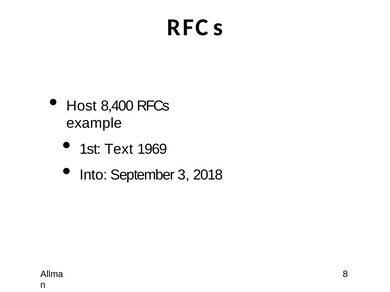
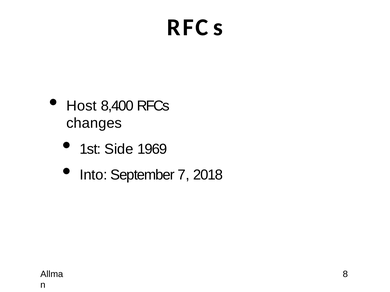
example: example -> changes
Text: Text -> Side
3: 3 -> 7
